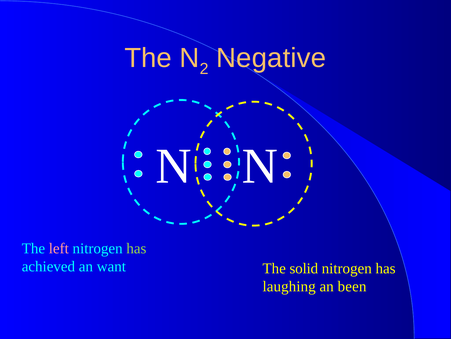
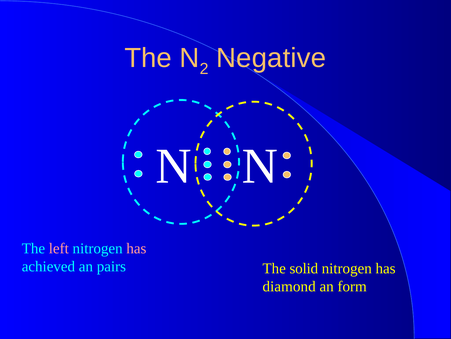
has at (136, 248) colour: light green -> pink
want: want -> pairs
laughing: laughing -> diamond
been: been -> form
